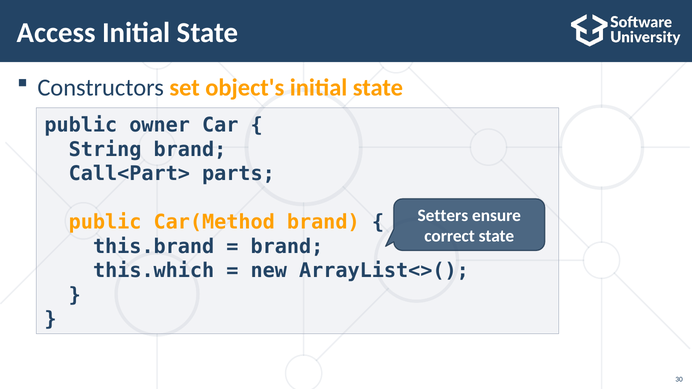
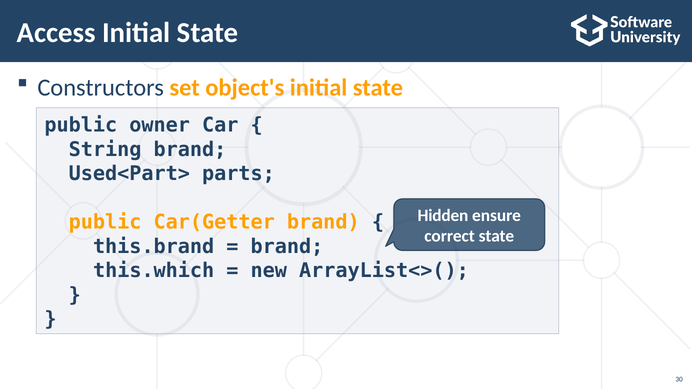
Call<Part>: Call<Part> -> Used<Part>
Setters: Setters -> Hidden
Car(Method: Car(Method -> Car(Getter
